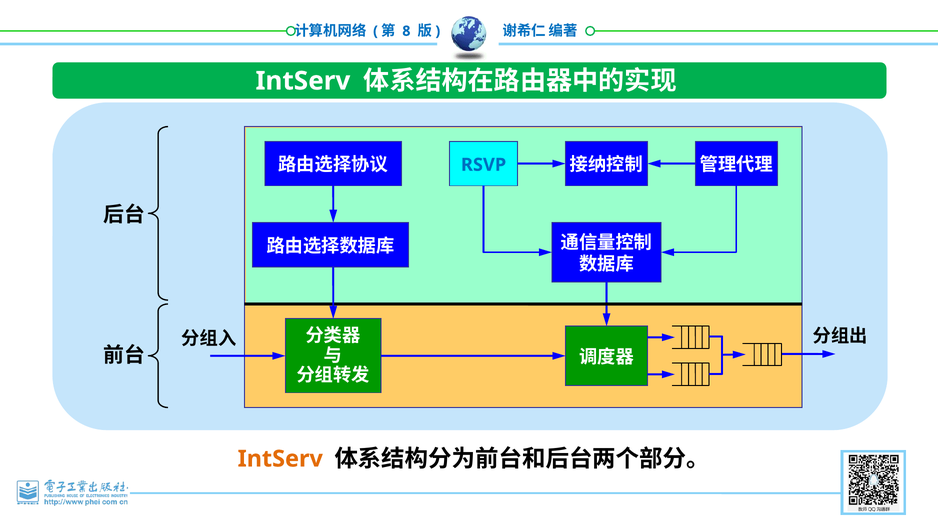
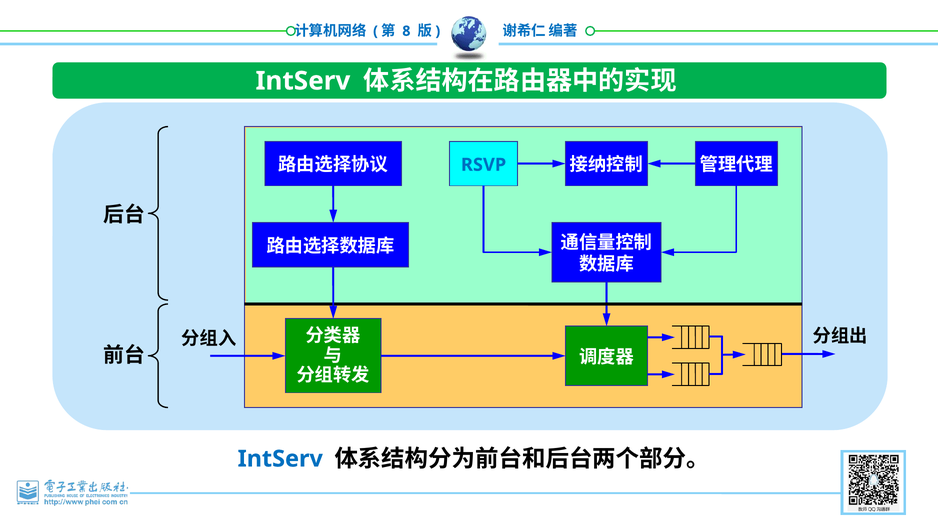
IntServ at (280, 459) colour: orange -> blue
